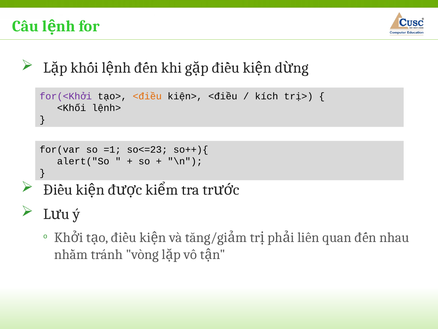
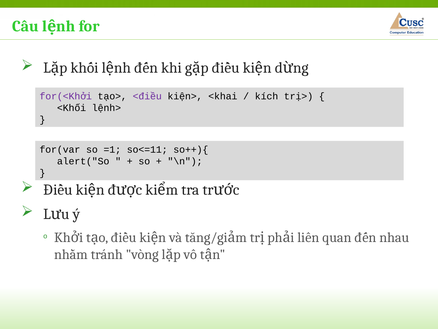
<điều at (147, 96) colour: orange -> purple
kiện> <điều: <điều -> <khai
so<=23: so<=23 -> so<=11
